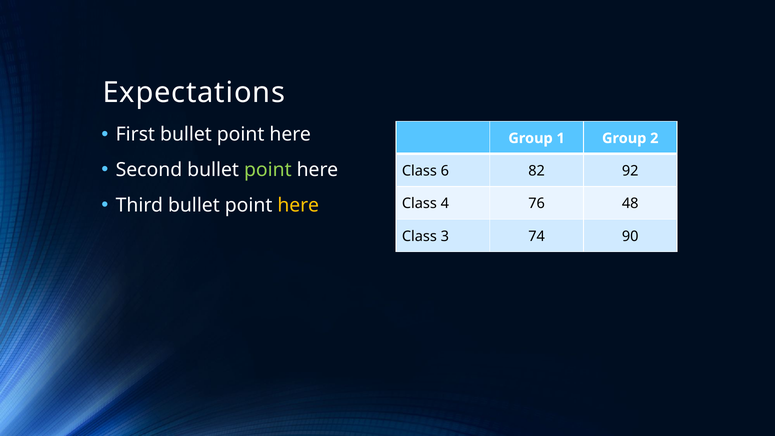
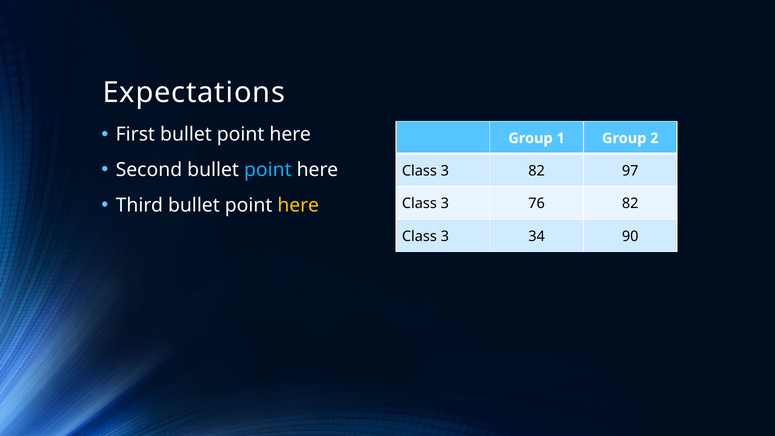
point at (268, 170) colour: light green -> light blue
6 at (445, 171): 6 -> 3
92: 92 -> 97
4 at (445, 204): 4 -> 3
76 48: 48 -> 82
74: 74 -> 34
